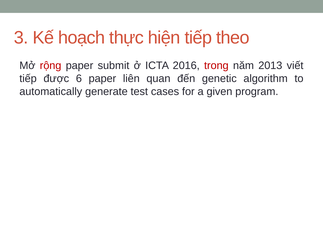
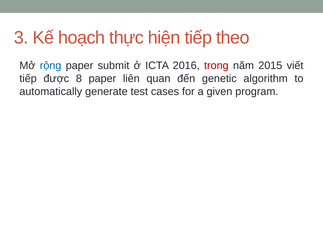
rộng colour: red -> blue
2013: 2013 -> 2015
6: 6 -> 8
